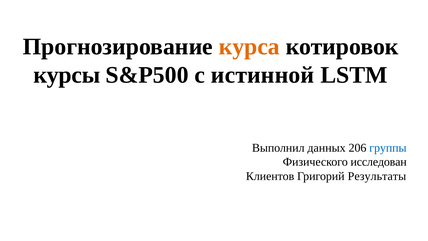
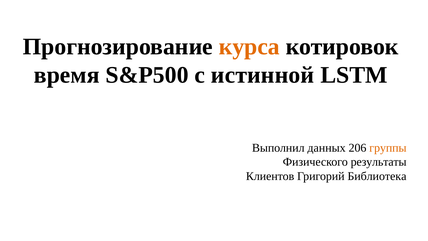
курсы: курсы -> время
группы colour: blue -> orange
исследован: исследован -> результаты
Результаты: Результаты -> Библиотека
